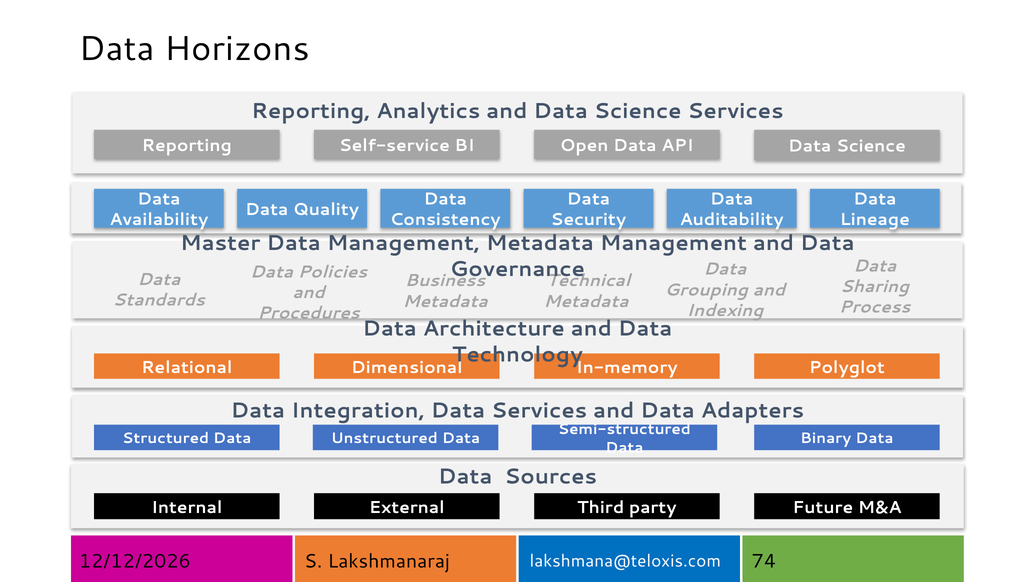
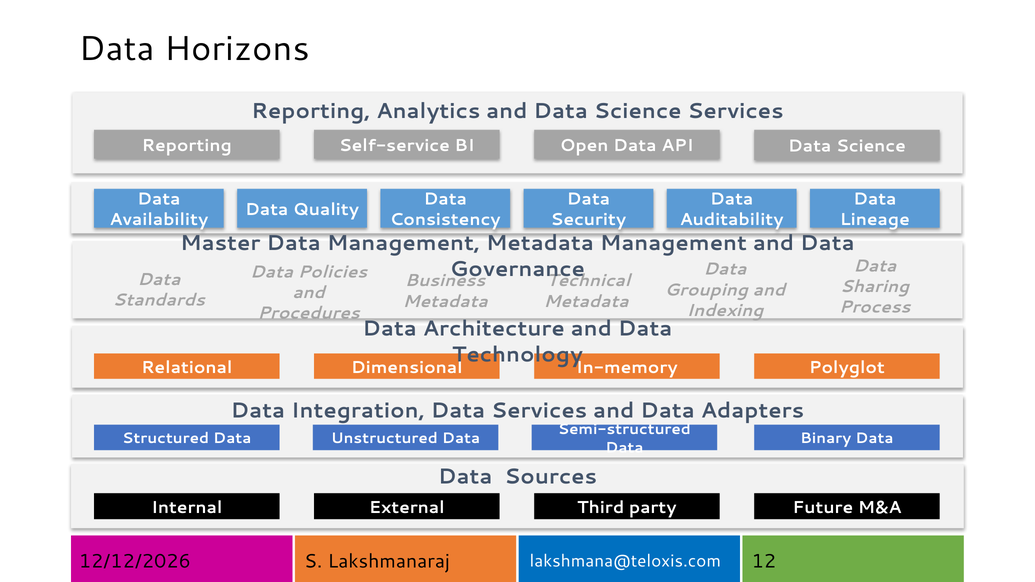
74: 74 -> 12
